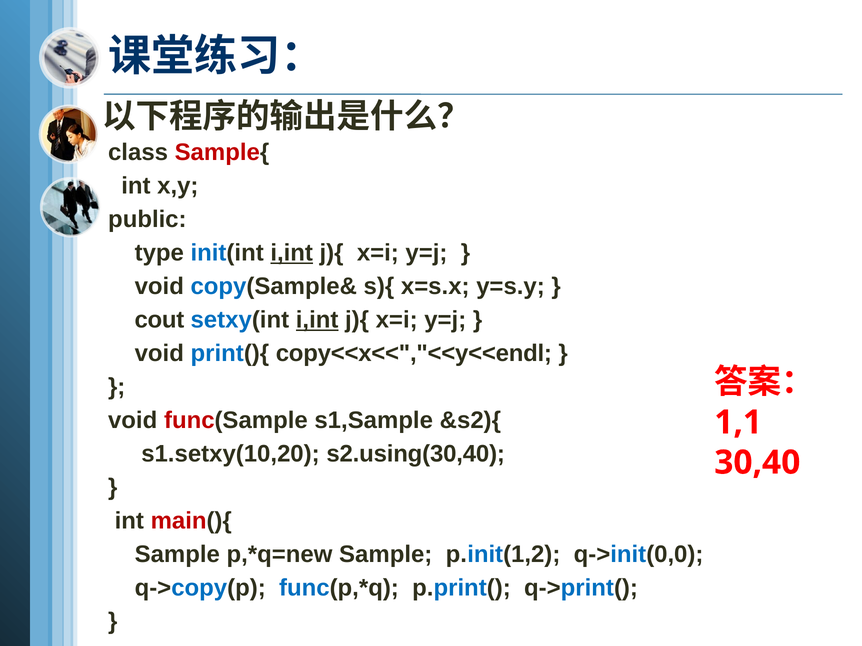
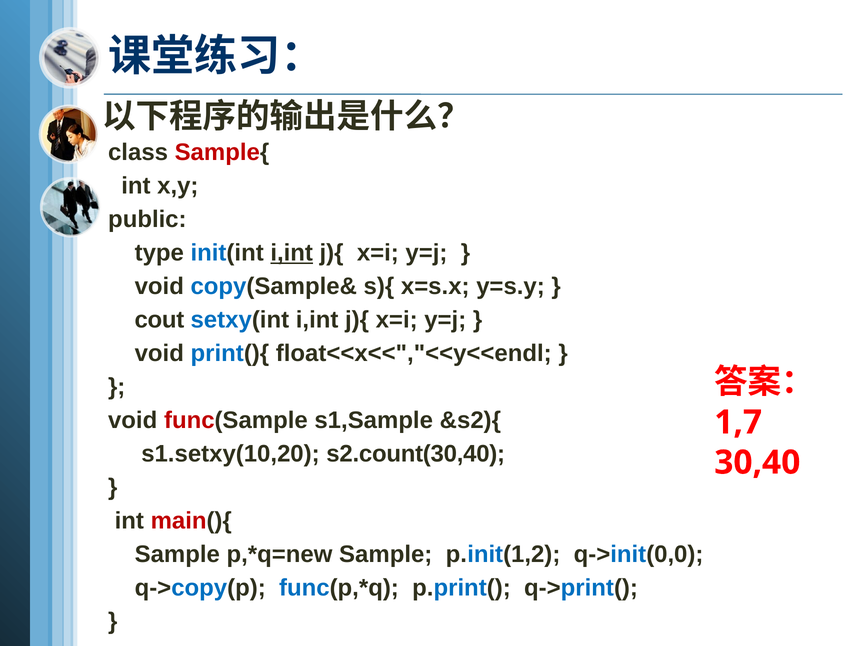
i,int at (317, 320) underline: present -> none
copy<<x<<","<<y<<endl: copy<<x<<","<<y<<endl -> float<<x<<","<<y<<endl
1,1: 1,1 -> 1,7
s2.using(30,40: s2.using(30,40 -> s2.count(30,40
